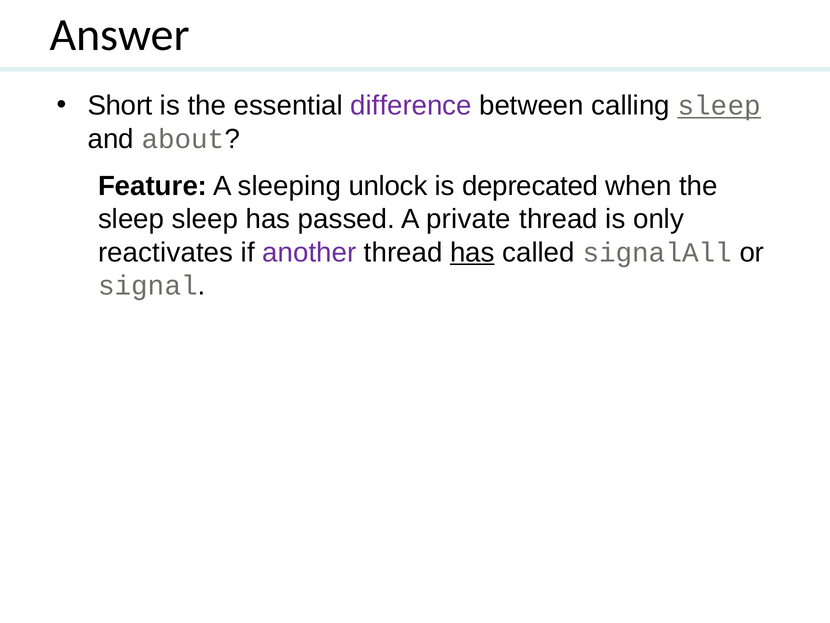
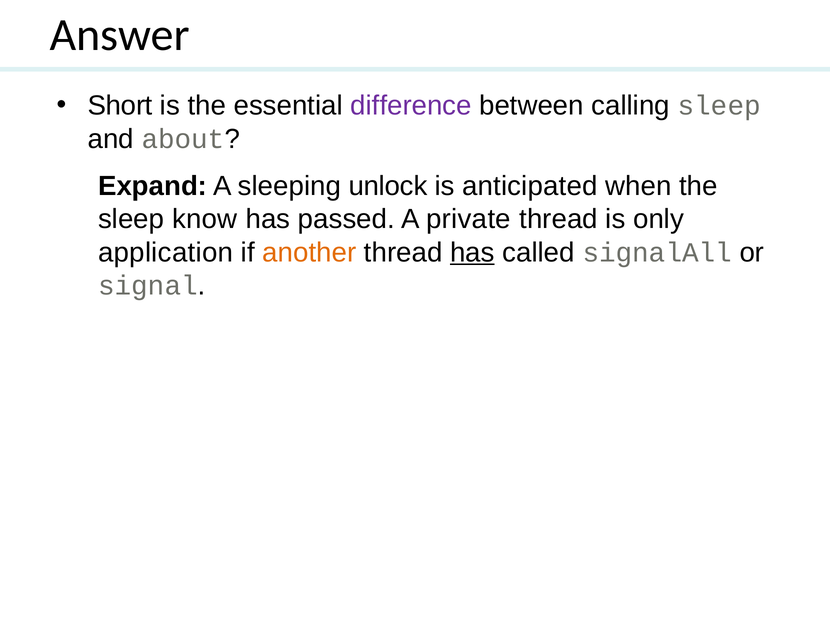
sleep at (719, 106) underline: present -> none
Feature: Feature -> Expand
deprecated: deprecated -> anticipated
sleep sleep: sleep -> know
reactivates: reactivates -> application
another colour: purple -> orange
